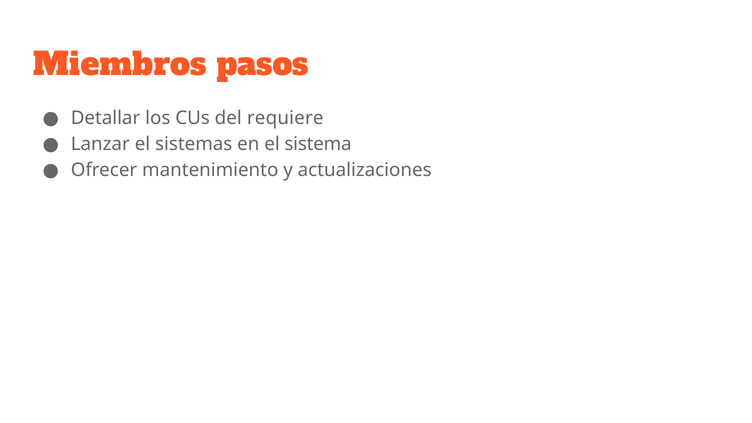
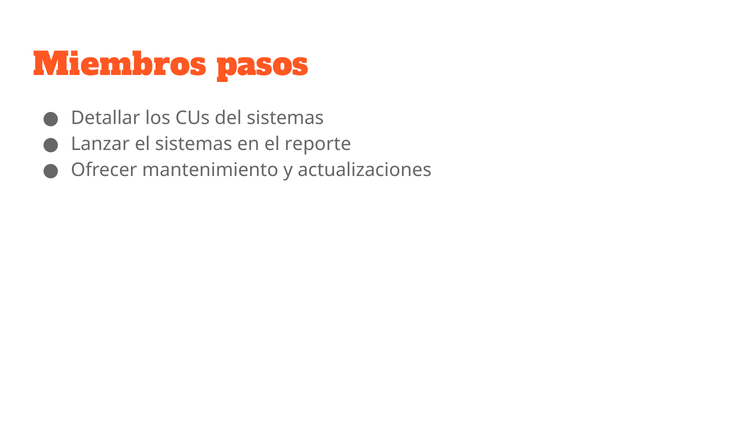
del requiere: requiere -> sistemas
sistema: sistema -> reporte
